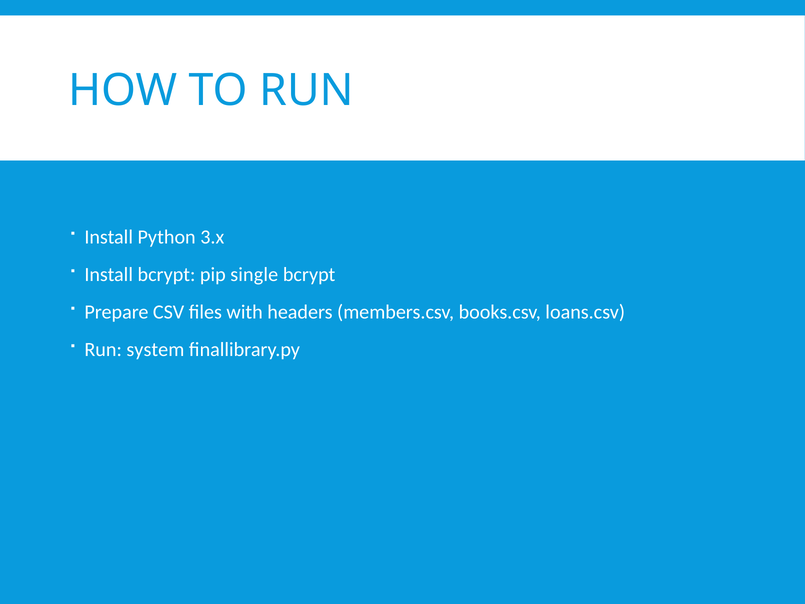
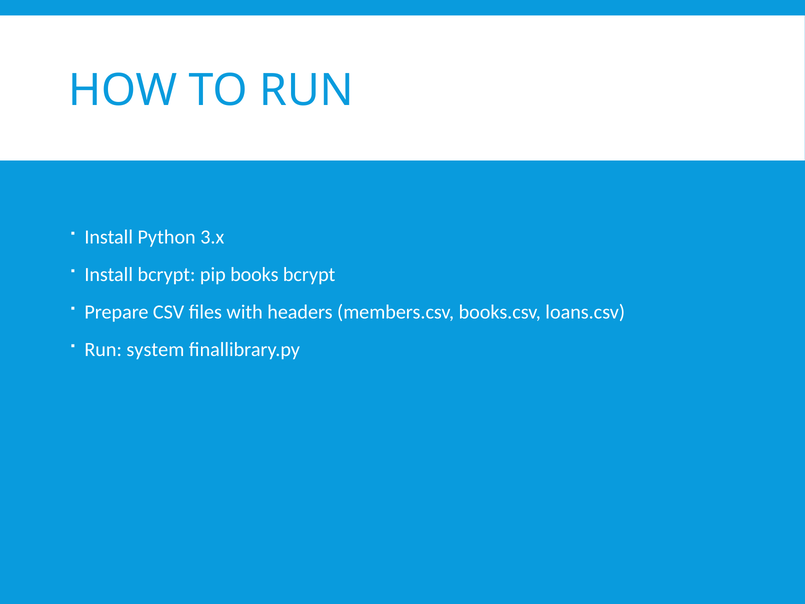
single: single -> books
